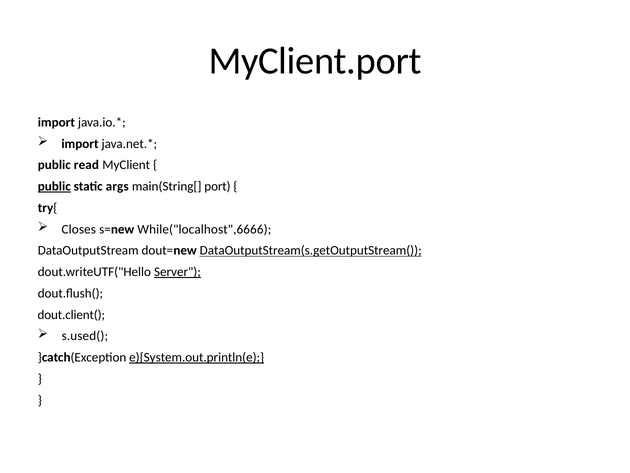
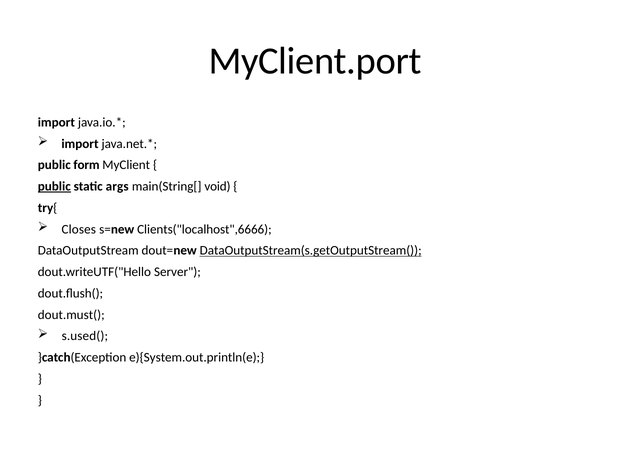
read: read -> form
port: port -> void
While("localhost",6666: While("localhost",6666 -> Clients("localhost",6666
Server underline: present -> none
dout.client(: dout.client( -> dout.must(
e){System.out.println(e underline: present -> none
